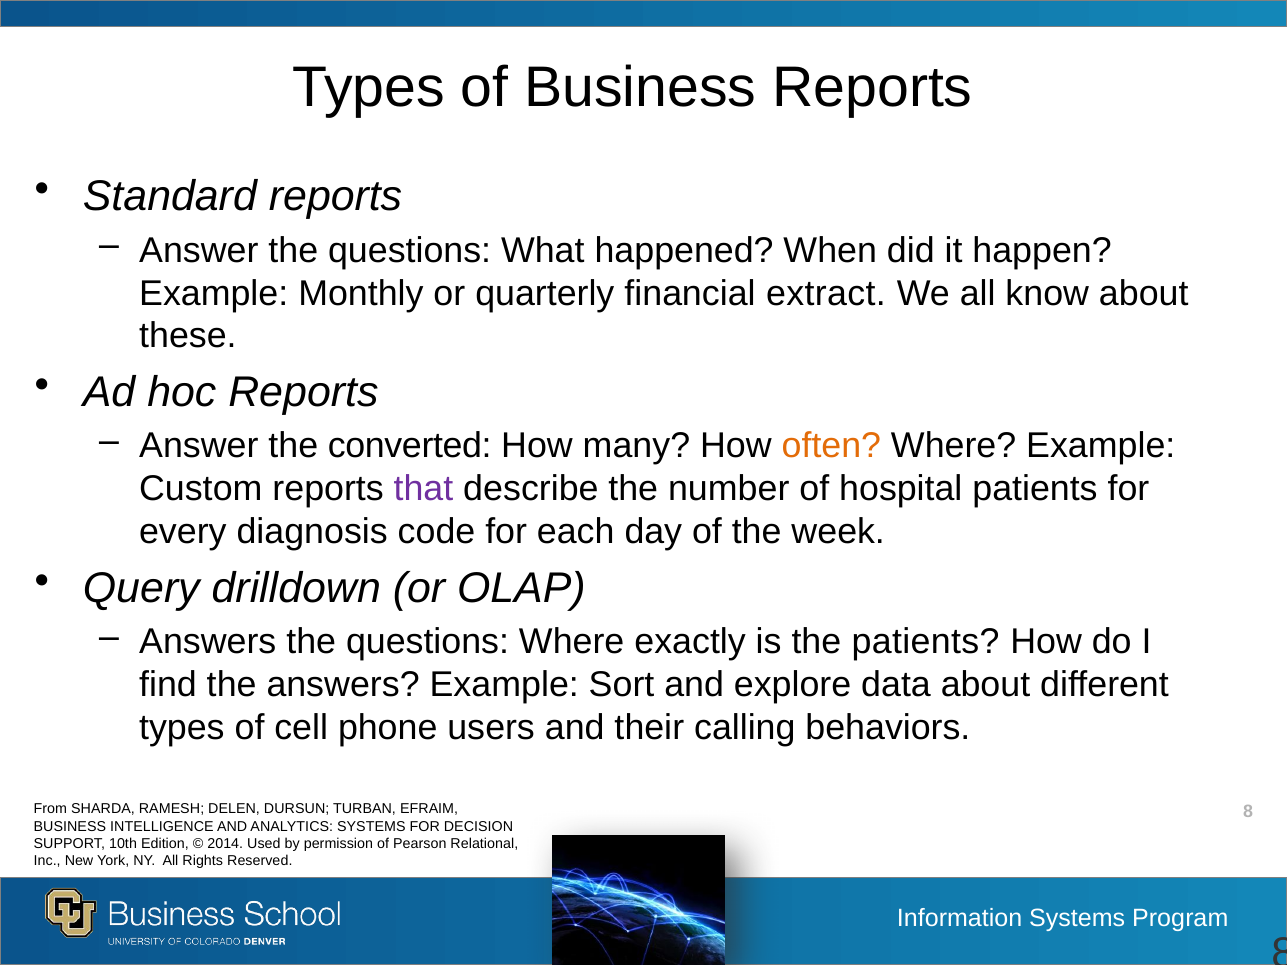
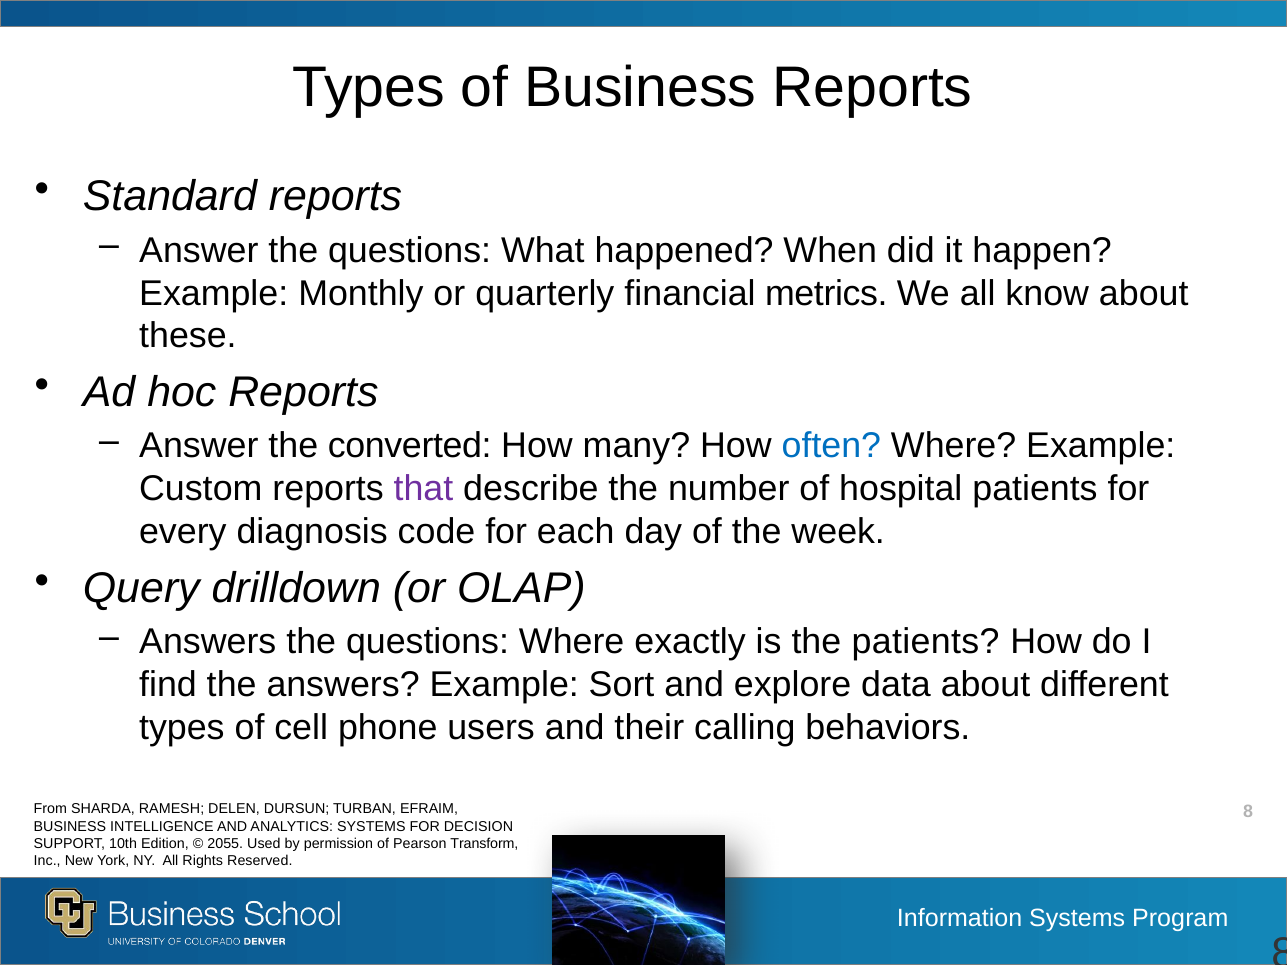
extract: extract -> metrics
often colour: orange -> blue
2014: 2014 -> 2055
Relational: Relational -> Transform
